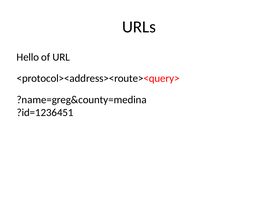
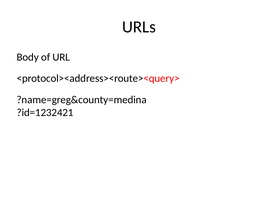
Hello: Hello -> Body
?id=1236451: ?id=1236451 -> ?id=1232421
